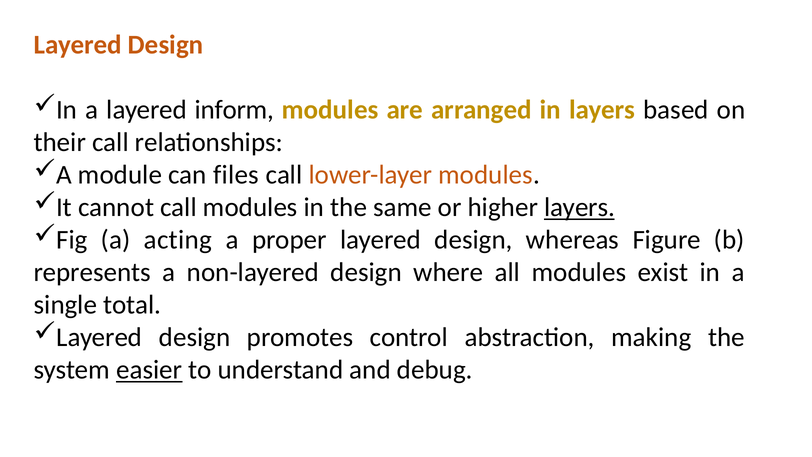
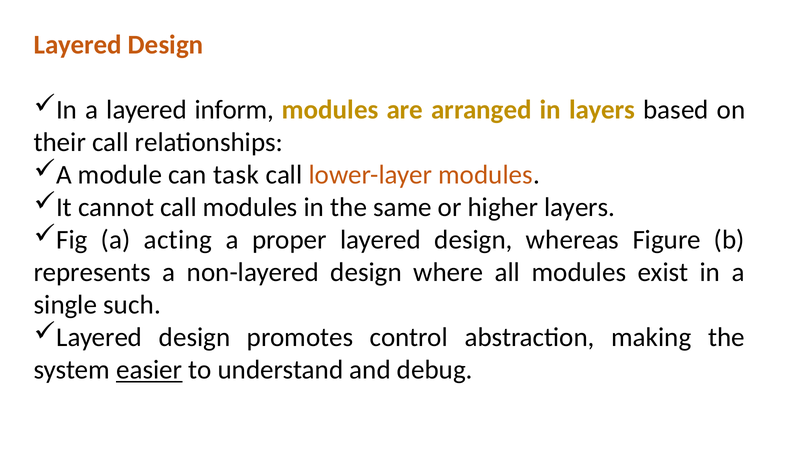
files: files -> task
layers at (580, 207) underline: present -> none
total: total -> such
